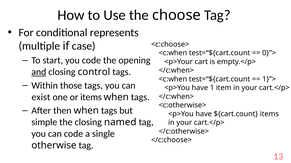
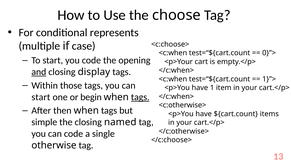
control: control -> display
exist at (41, 98): exist -> start
or items: items -> begin
tags at (140, 98) underline: none -> present
